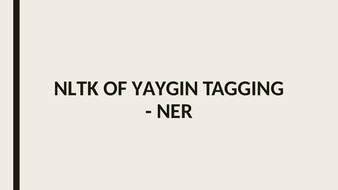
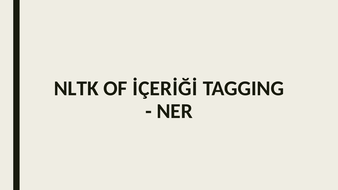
YAYGIN: YAYGIN -> İÇERİĞİ
